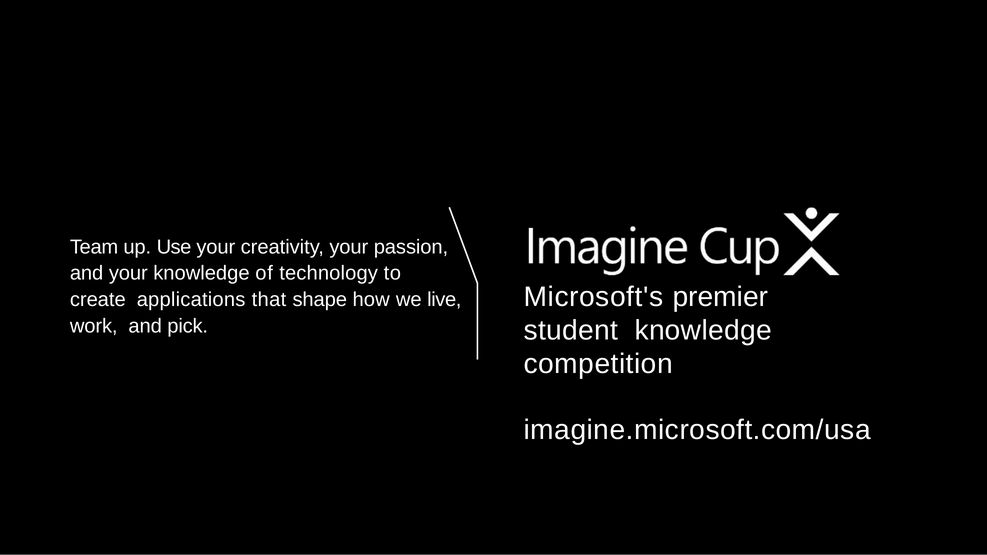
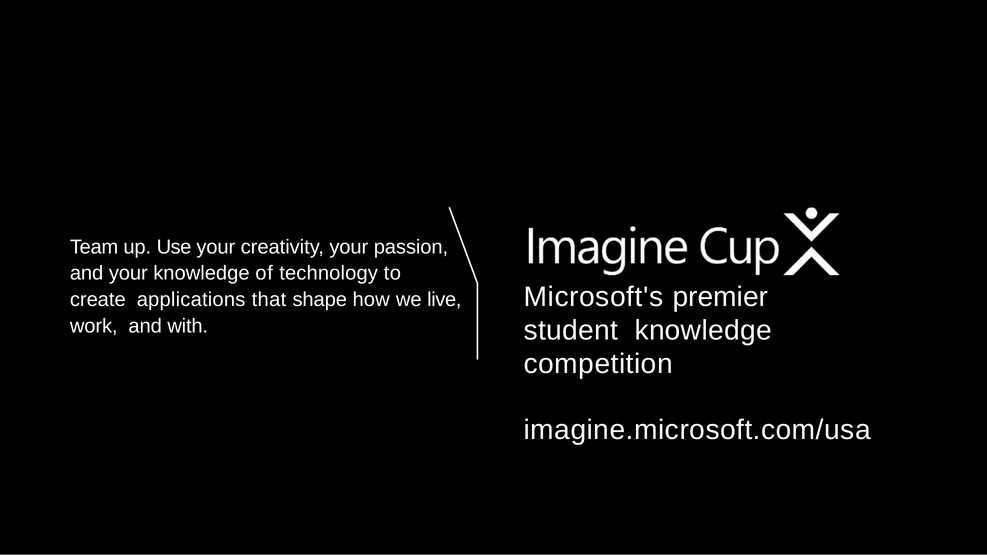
pick: pick -> with
